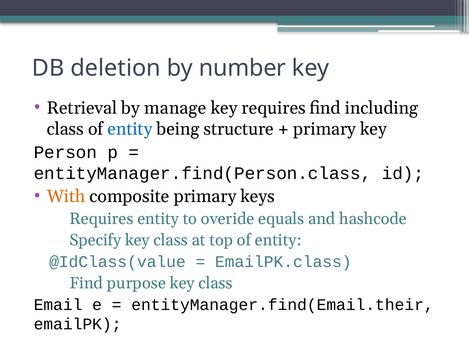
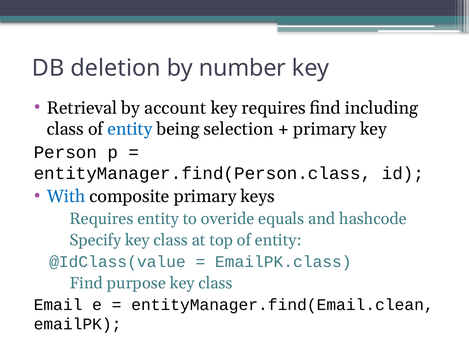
manage: manage -> account
structure: structure -> selection
With colour: orange -> blue
entityManager.find(Email.their: entityManager.find(Email.their -> entityManager.find(Email.clean
